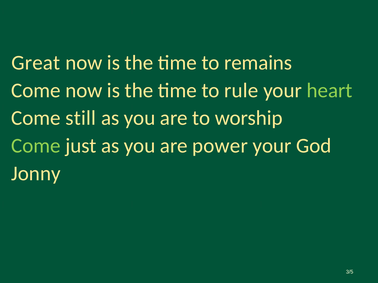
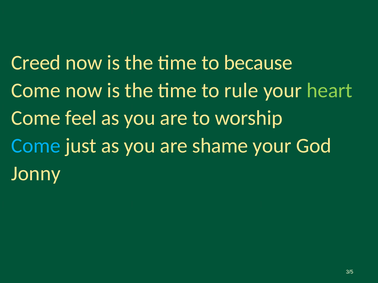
Great: Great -> Creed
remains: remains -> because
still: still -> feel
Come at (36, 146) colour: light green -> light blue
power: power -> shame
